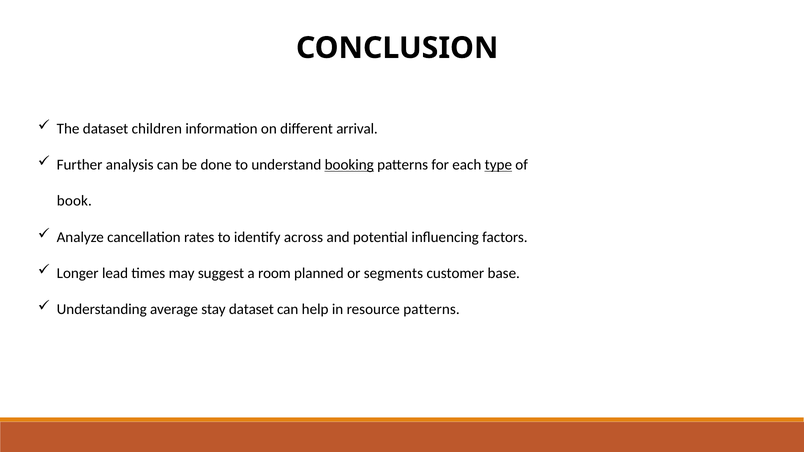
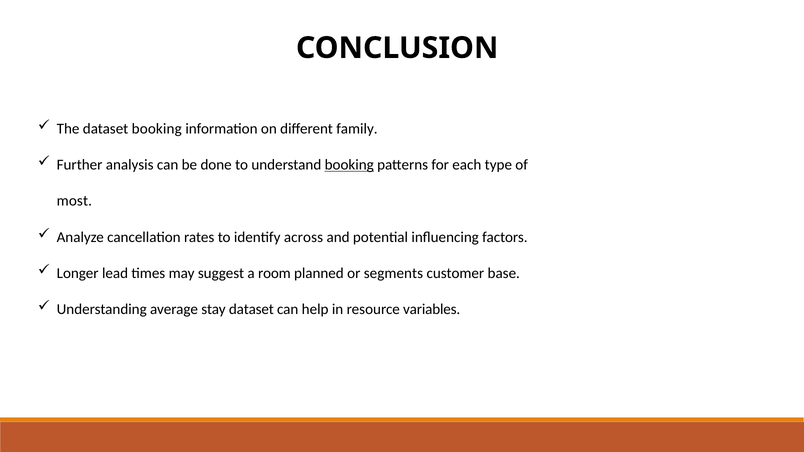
dataset children: children -> booking
arrival: arrival -> family
type underline: present -> none
book: book -> most
resource patterns: patterns -> variables
